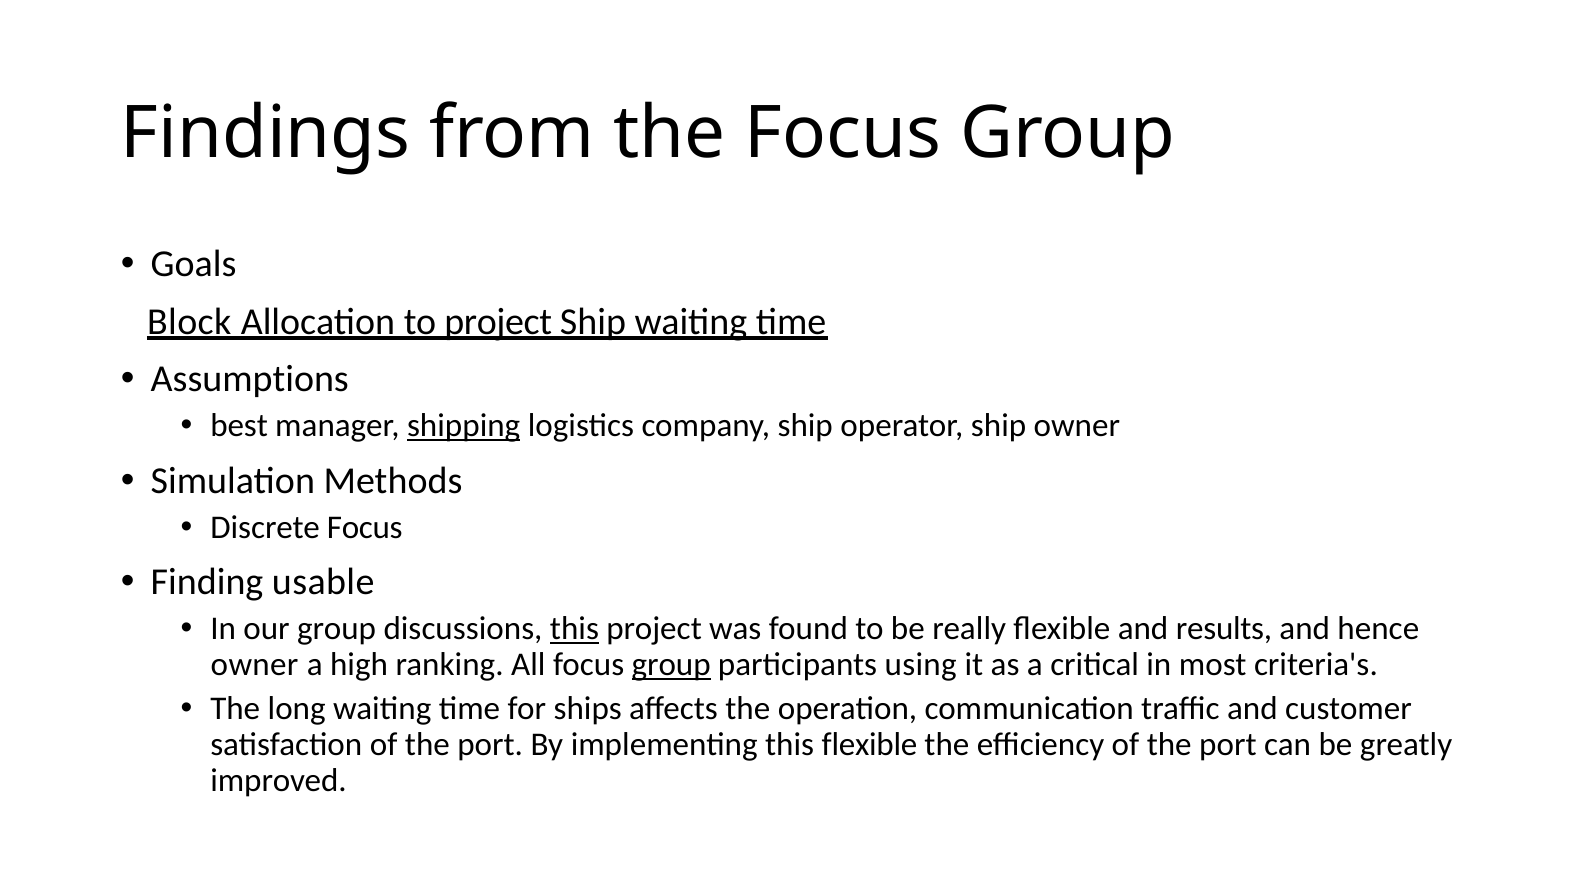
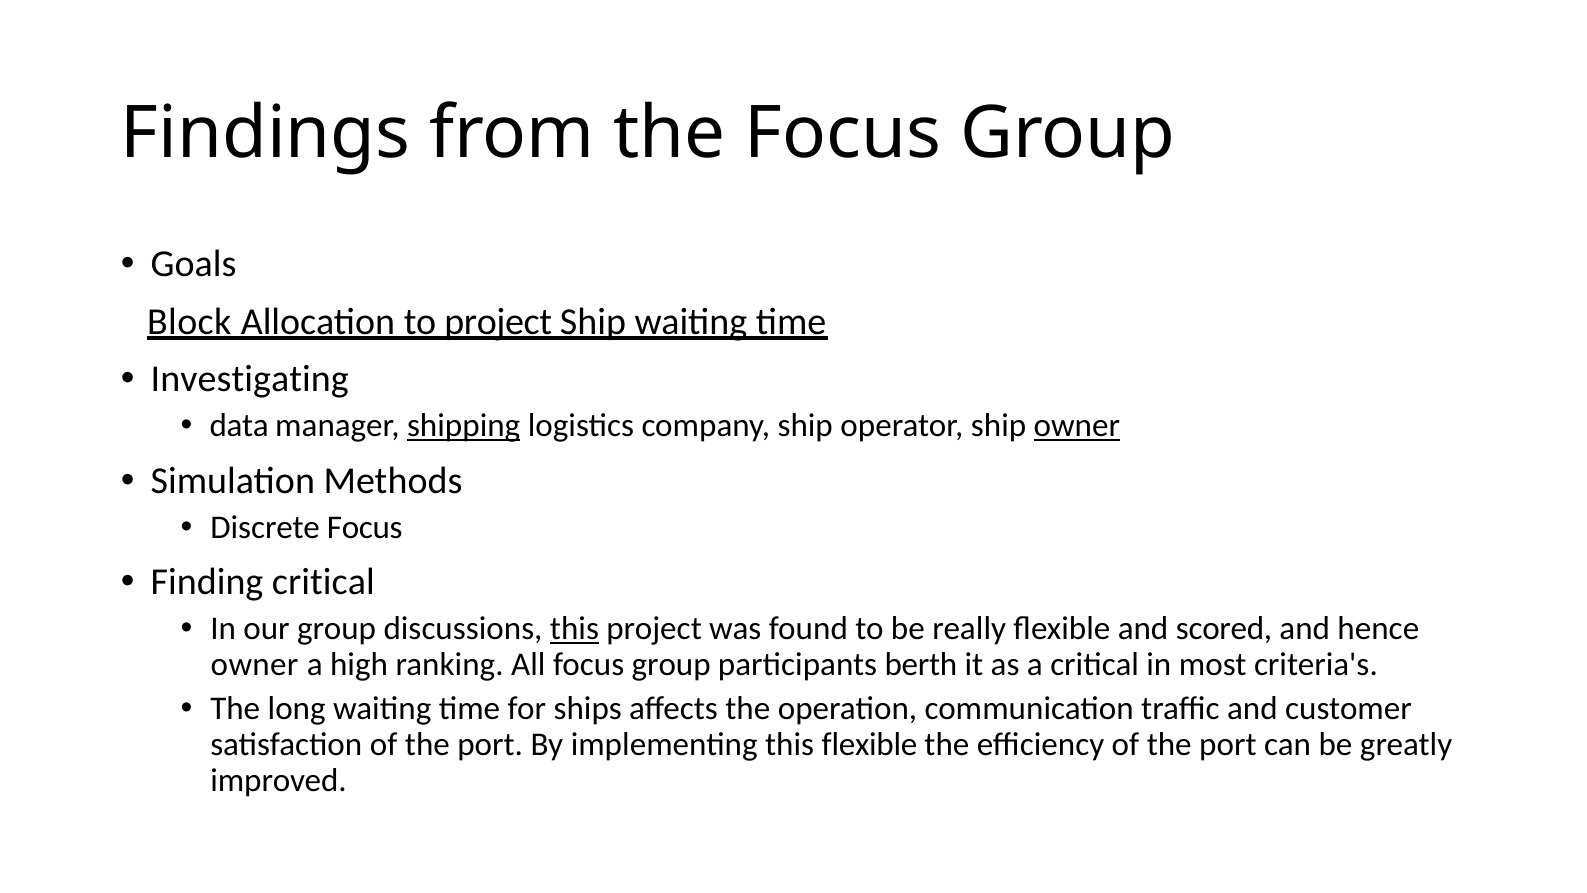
Assumptions: Assumptions -> Investigating
best: best -> data
owner at (1077, 426) underline: none -> present
Finding usable: usable -> critical
results: results -> scored
group at (671, 665) underline: present -> none
using: using -> berth
